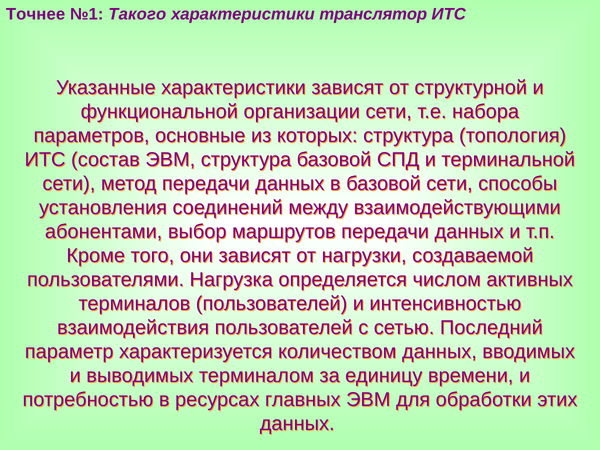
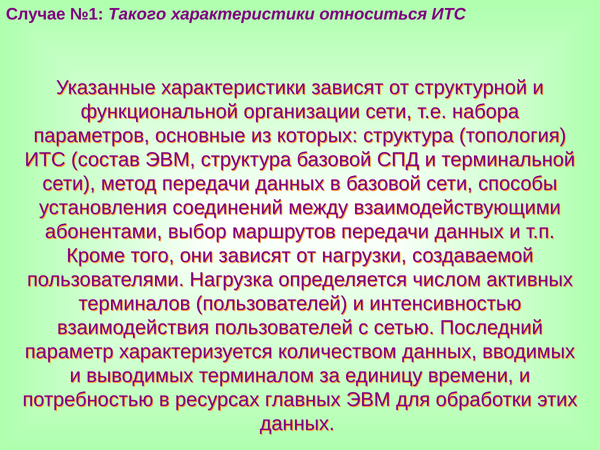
Точнее: Точнее -> Случае
транслятор: транслятор -> относиться
